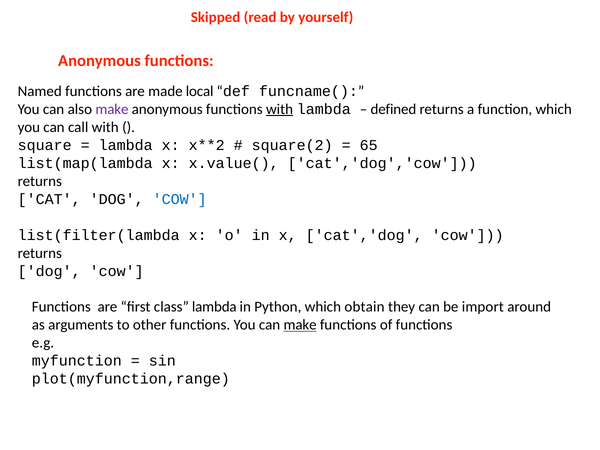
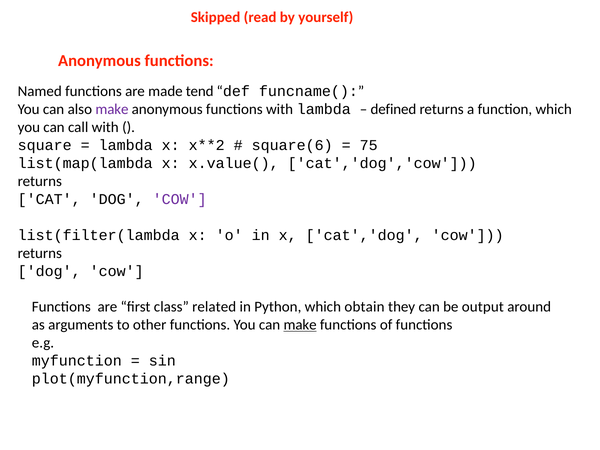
local: local -> tend
with at (280, 109) underline: present -> none
square(2: square(2 -> square(6
65: 65 -> 75
COW at (180, 199) colour: blue -> purple
class lambda: lambda -> related
import: import -> output
